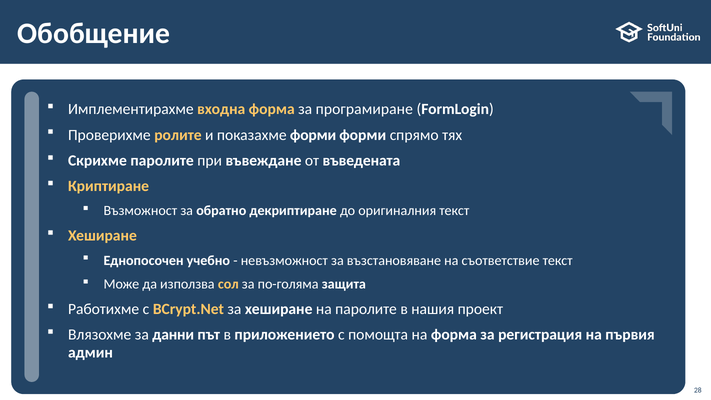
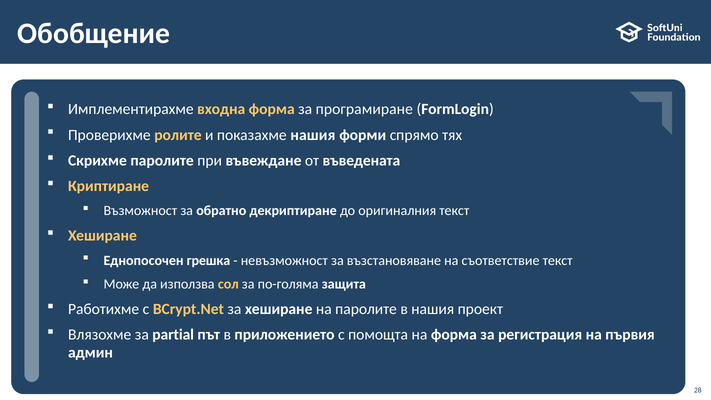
показахме форми: форми -> нашия
учебно: учебно -> грешка
данни: данни -> partial
